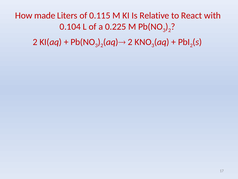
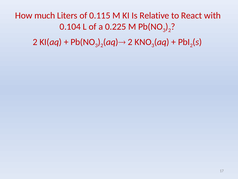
made: made -> much
